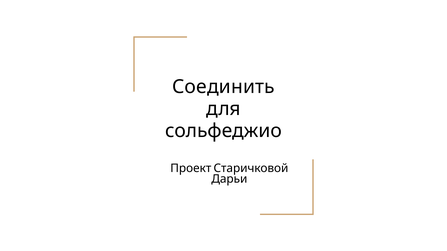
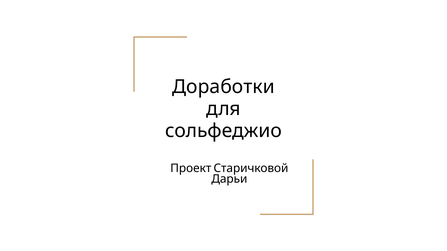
Соединить: Соединить -> Доработки
